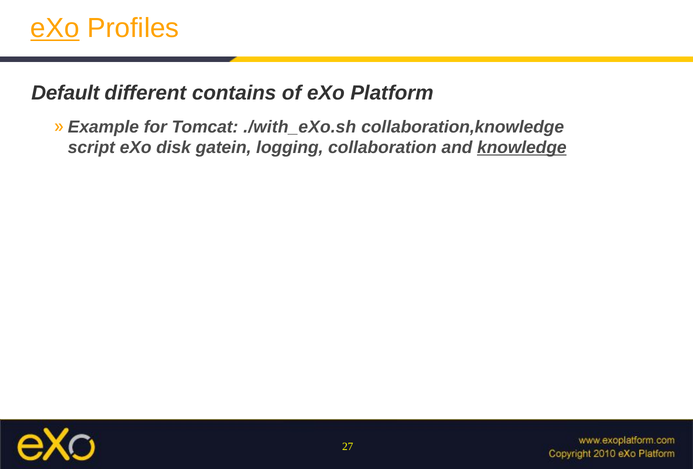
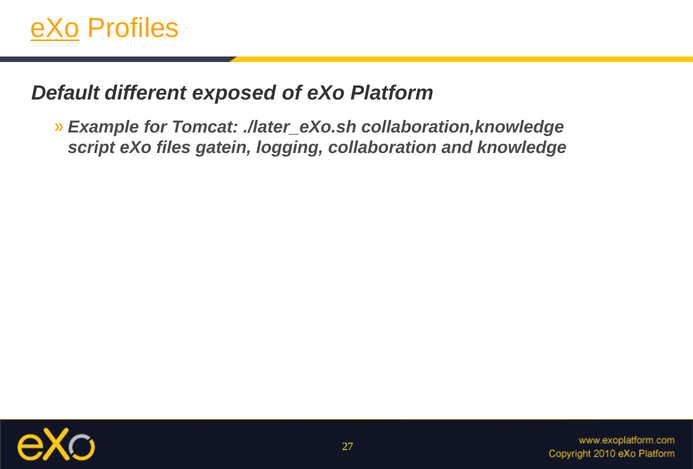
contains: contains -> exposed
./with_eXo.sh: ./with_eXo.sh -> ./later_eXo.sh
disk: disk -> files
knowledge underline: present -> none
